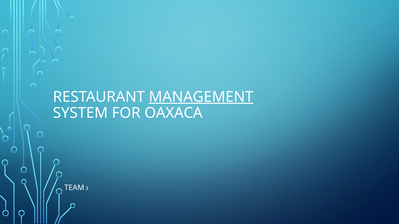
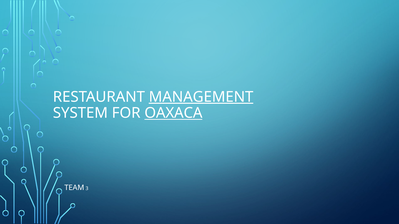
OAXACA underline: none -> present
